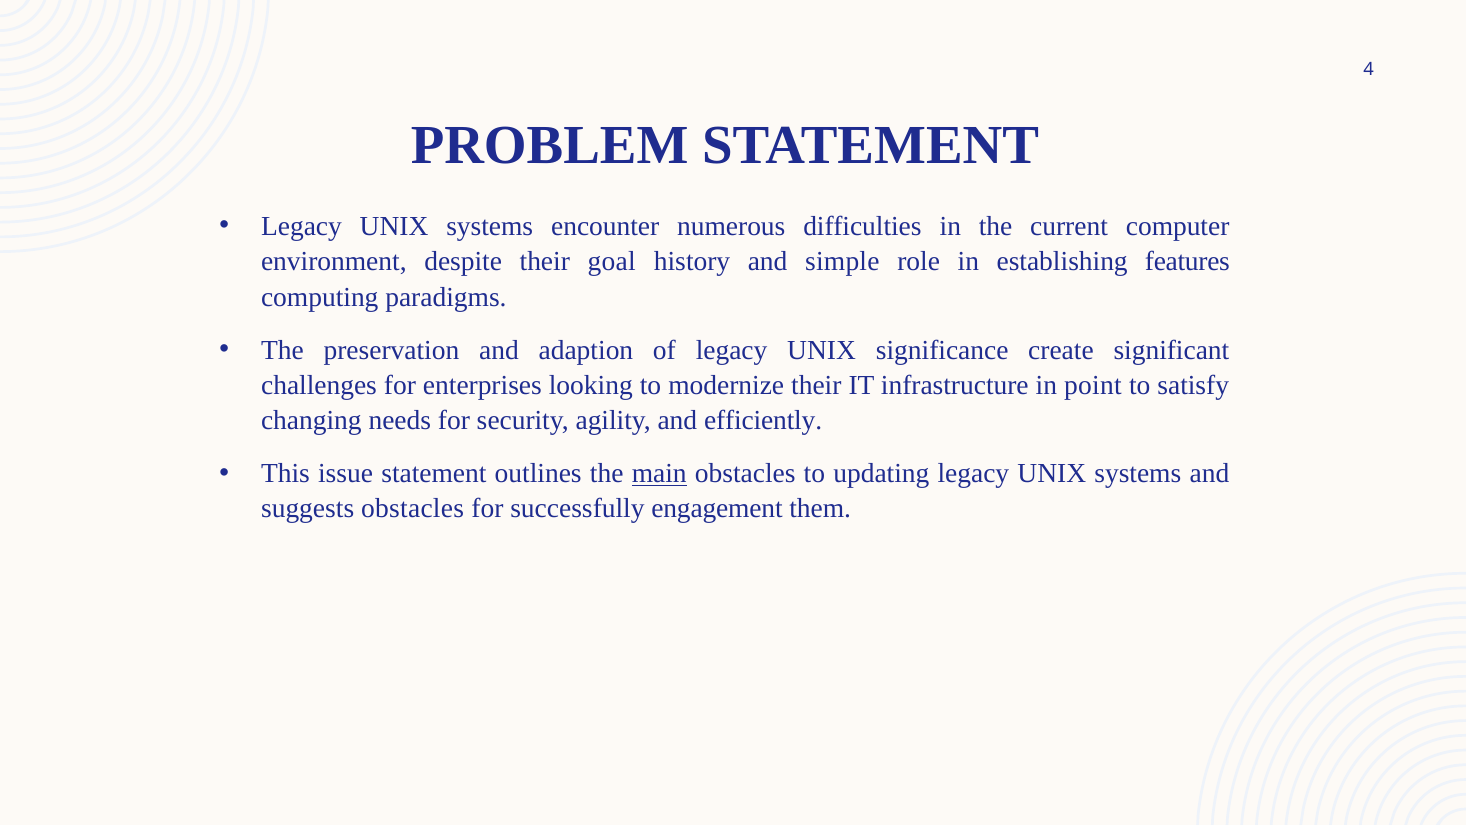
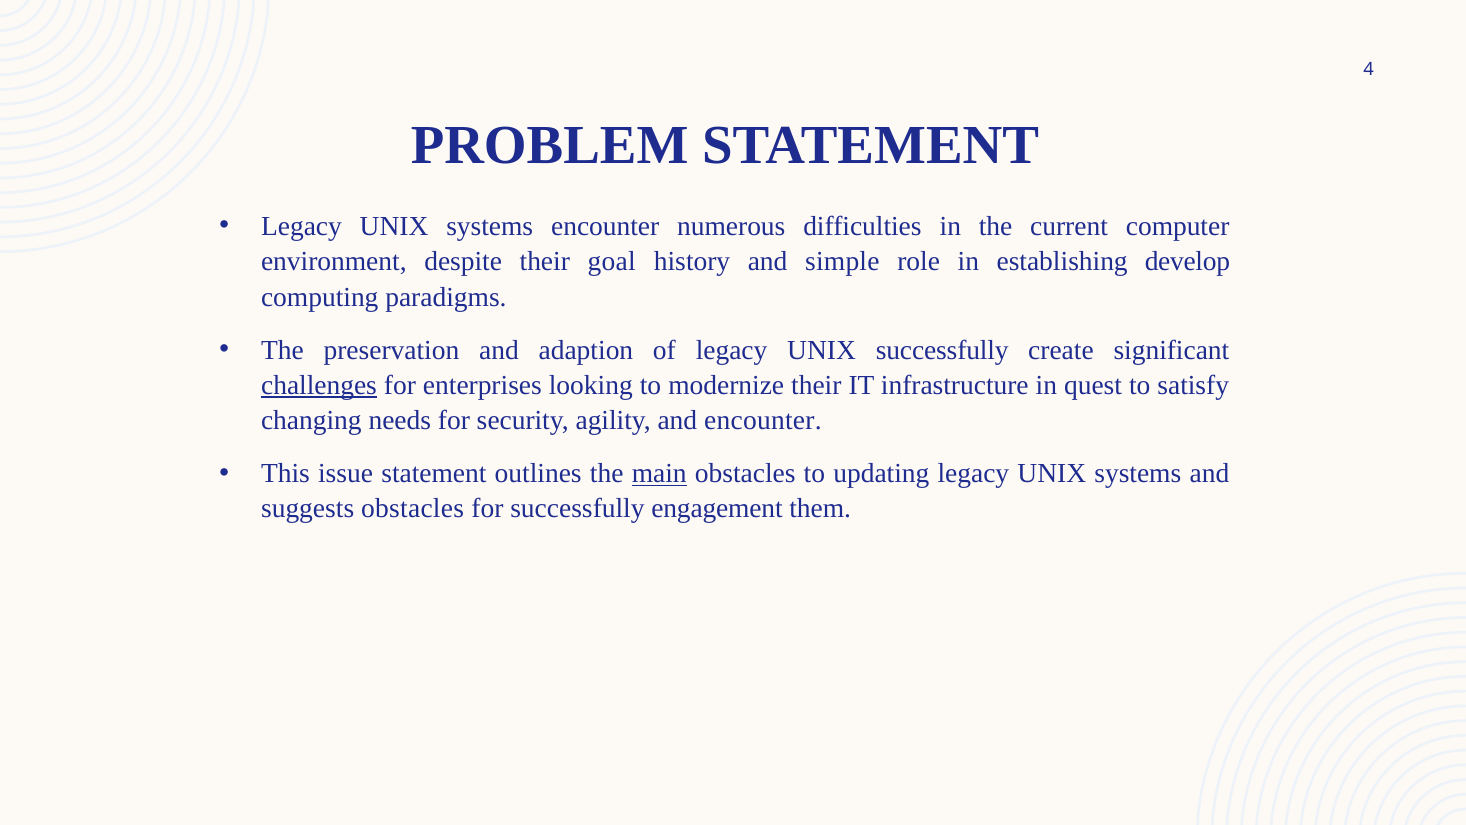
features: features -> develop
UNIX significance: significance -> successfully
challenges underline: none -> present
point: point -> quest
and efficiently: efficiently -> encounter
